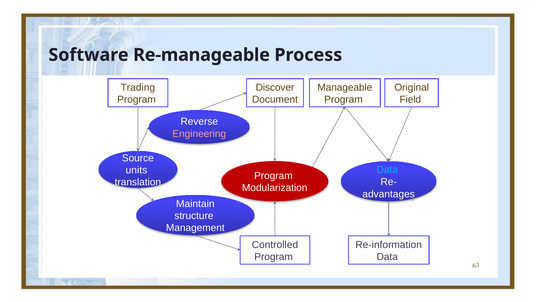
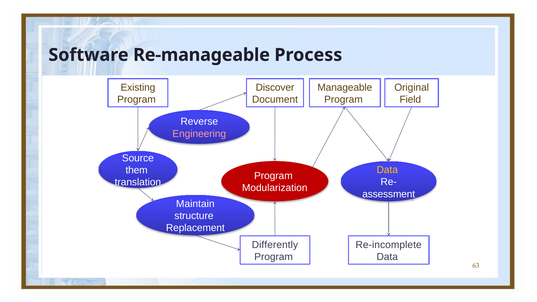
Trading: Trading -> Existing
Data at (387, 170) colour: light blue -> yellow
units: units -> them
advantages: advantages -> assessment
Management: Management -> Replacement
Controlled: Controlled -> Differently
Re-information: Re-information -> Re-incomplete
